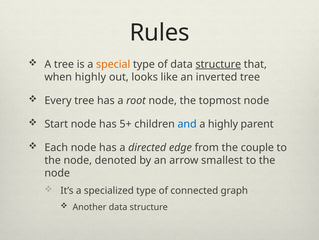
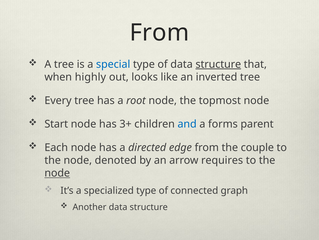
Rules at (160, 33): Rules -> From
special colour: orange -> blue
5+: 5+ -> 3+
a highly: highly -> forms
smallest: smallest -> requires
node at (57, 173) underline: none -> present
